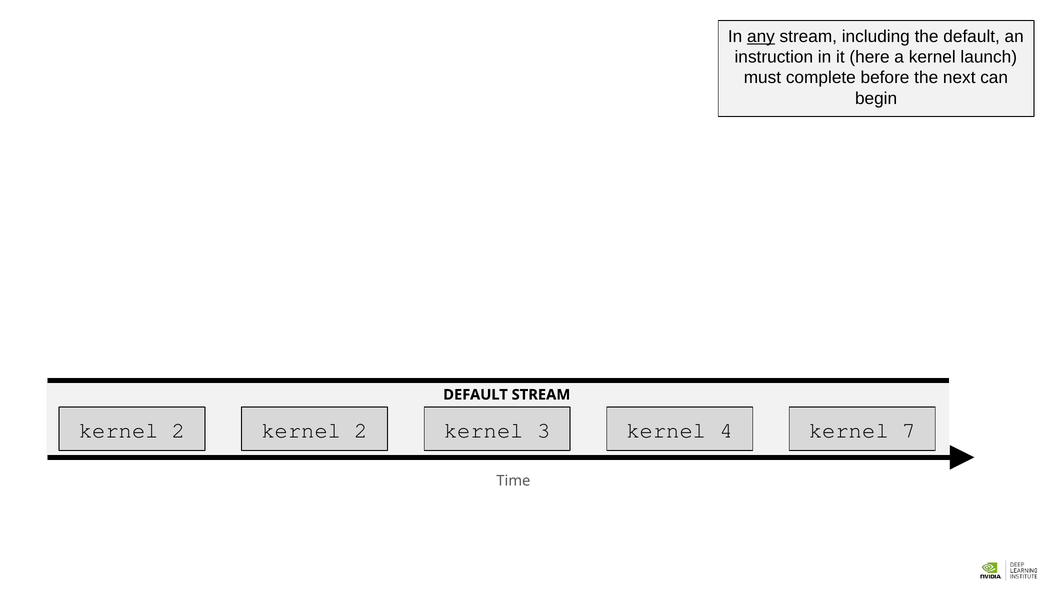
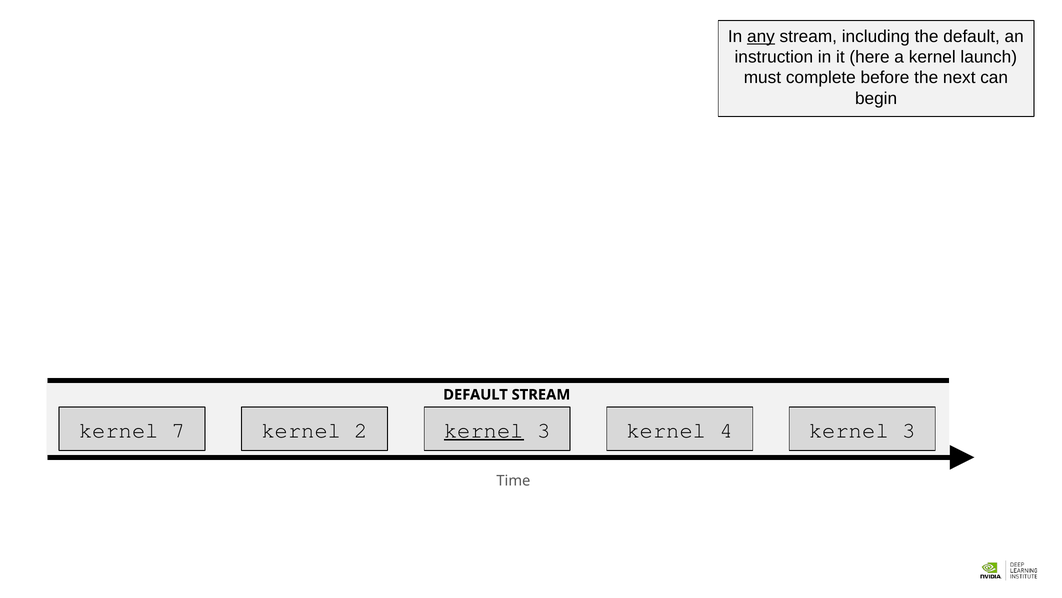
2 at (179, 430): 2 -> 7
kernel at (484, 430) underline: none -> present
4 kernel 7: 7 -> 3
